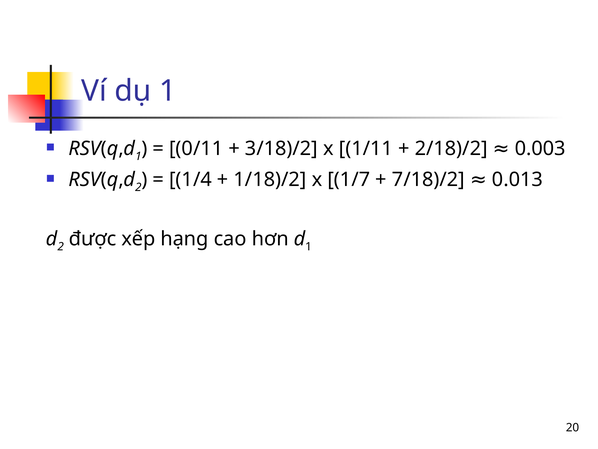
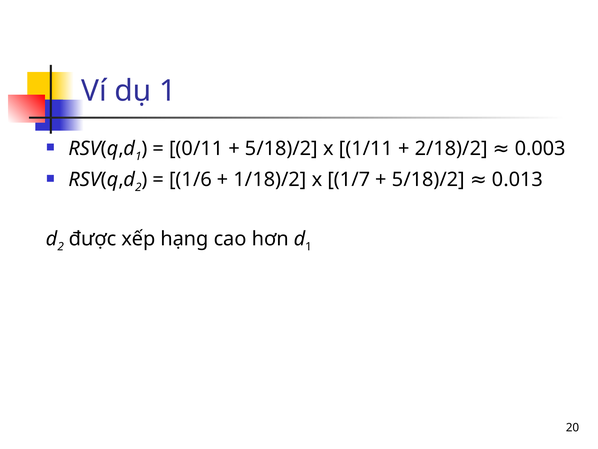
3/18)/2 at (281, 148): 3/18)/2 -> 5/18)/2
1/4: 1/4 -> 1/6
7/18)/2 at (428, 180): 7/18)/2 -> 5/18)/2
